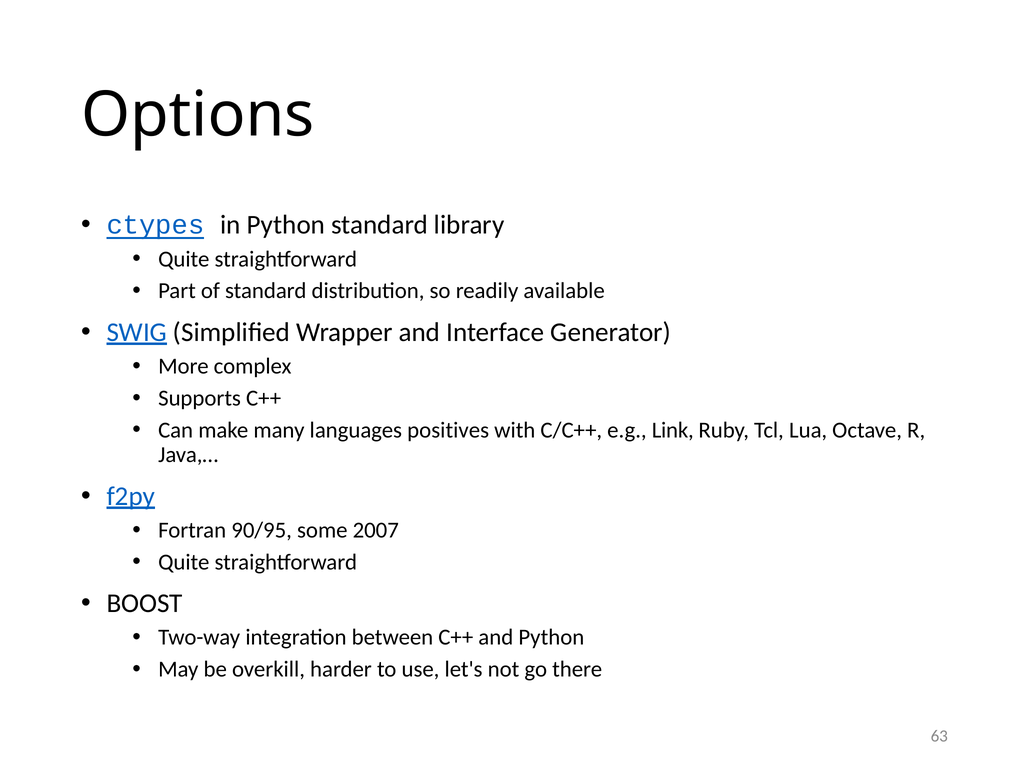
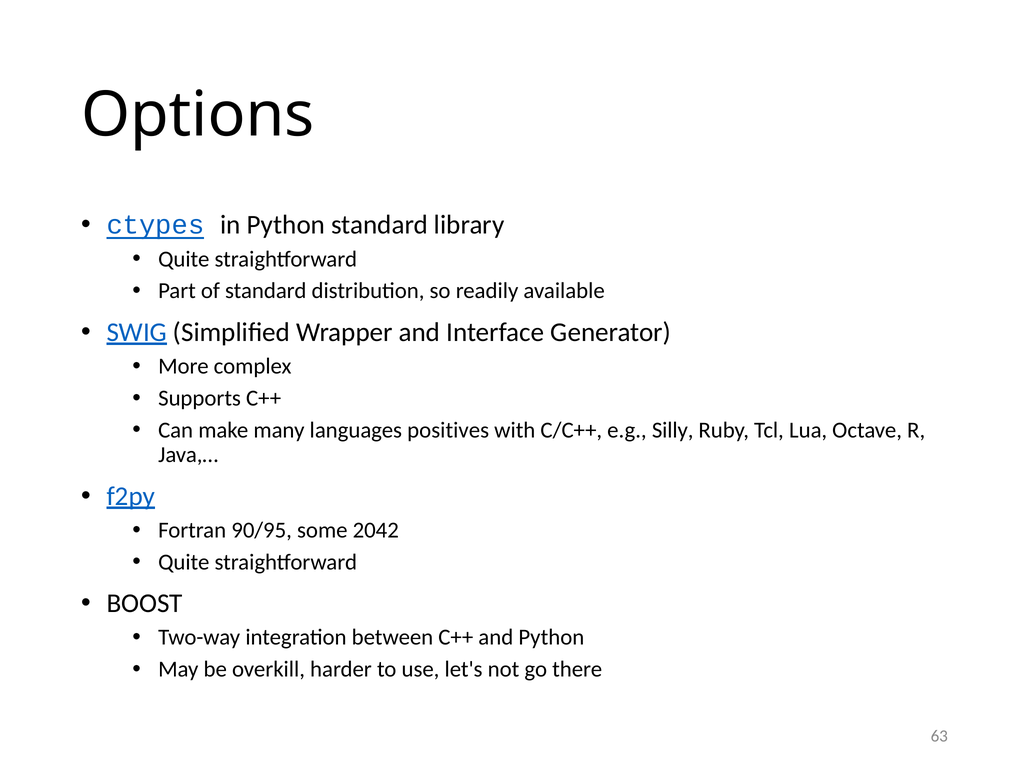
Link: Link -> Silly
2007: 2007 -> 2042
